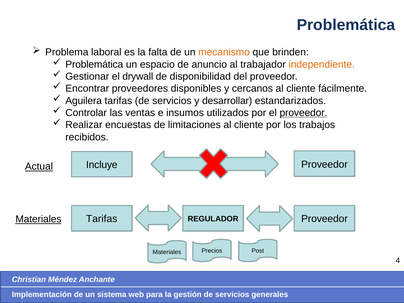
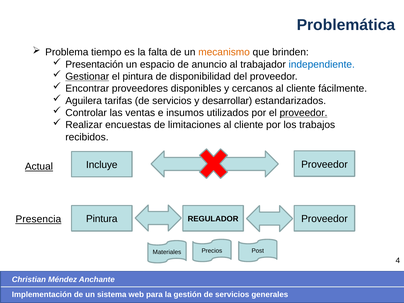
laboral: laboral -> tiempo
Problemática at (94, 64): Problemática -> Presentación
independiente colour: orange -> blue
Gestionar underline: none -> present
el drywall: drywall -> pintura
Tarifas at (102, 219): Tarifas -> Pintura
Materiales at (38, 219): Materiales -> Presencia
